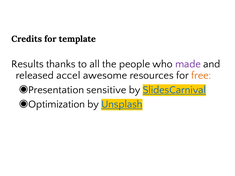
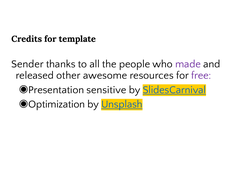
Results: Results -> Sender
accel: accel -> other
free colour: orange -> purple
